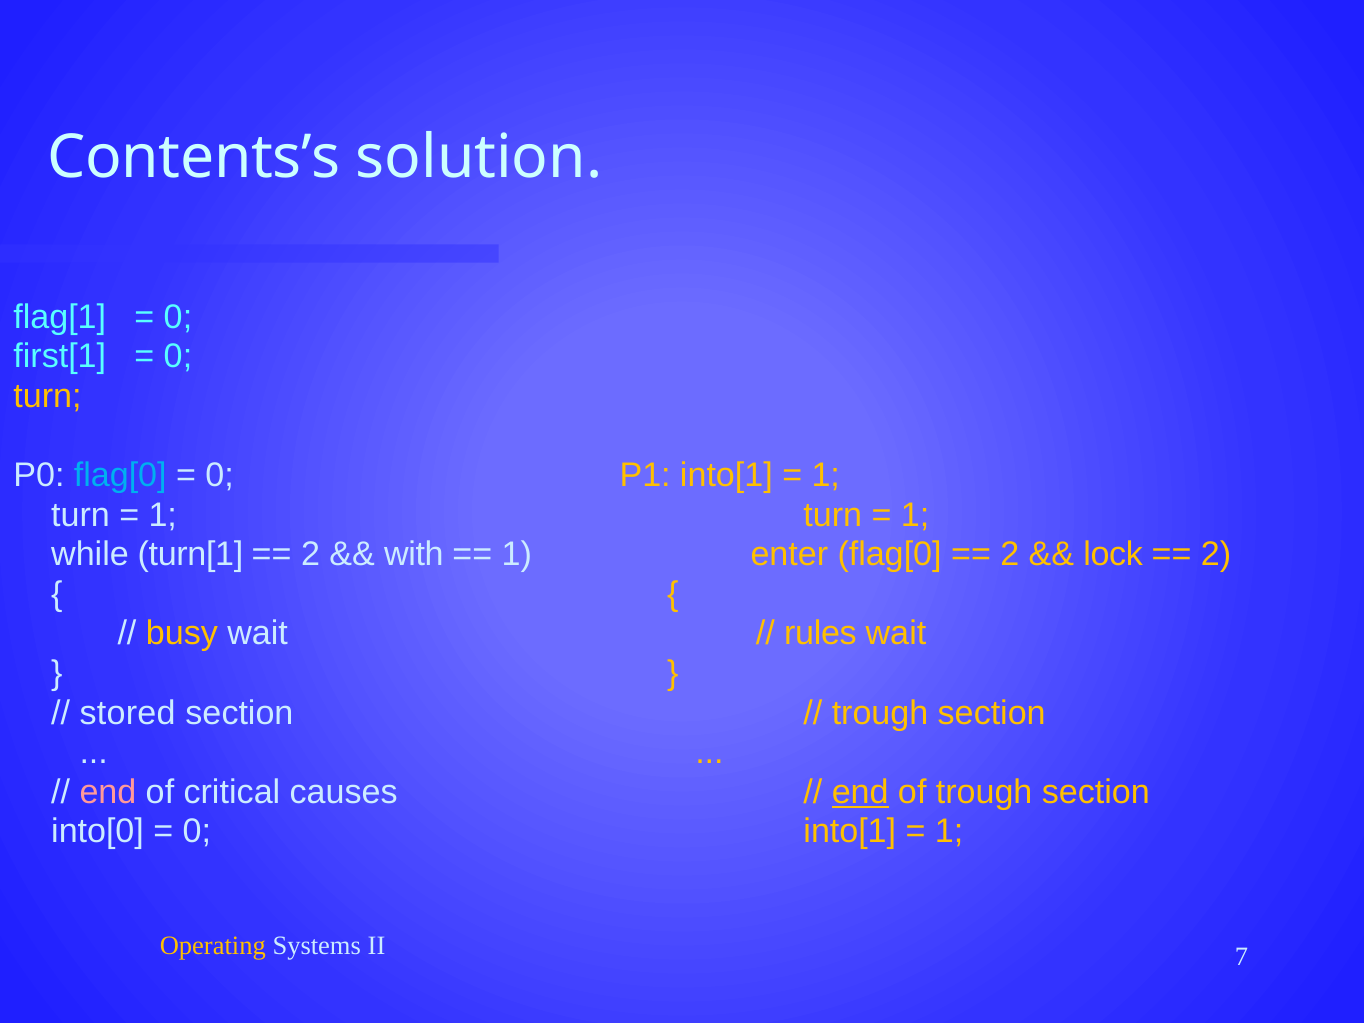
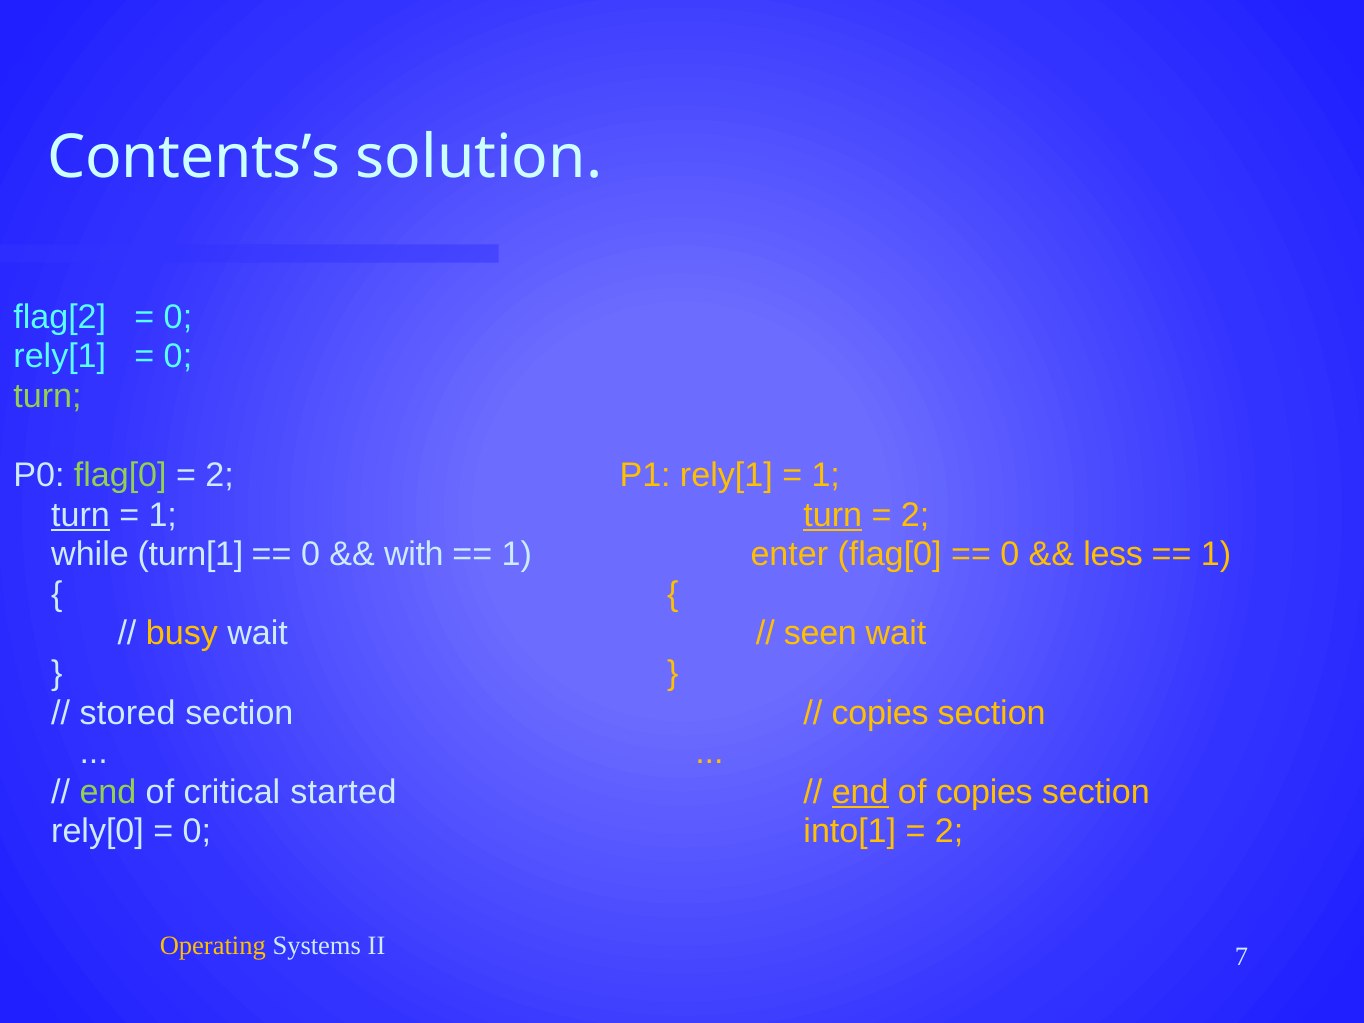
flag[1: flag[1 -> flag[2
first[1 at (60, 357): first[1 -> rely[1
turn at (48, 396) colour: yellow -> light green
flag[0 at (120, 475) colour: light blue -> light green
0 at (220, 475): 0 -> 2
P1 into[1: into[1 -> rely[1
turn at (81, 515) underline: none -> present
turn at (833, 515) underline: none -> present
1 at (915, 515): 1 -> 2
2 at (310, 555): 2 -> 0
2 at (1010, 555): 2 -> 0
lock: lock -> less
2 at (1216, 555): 2 -> 1
rules: rules -> seen
trough at (880, 713): trough -> copies
end at (108, 792) colour: pink -> light green
causes: causes -> started
of trough: trough -> copies
into[0: into[0 -> rely[0
1 at (949, 832): 1 -> 2
